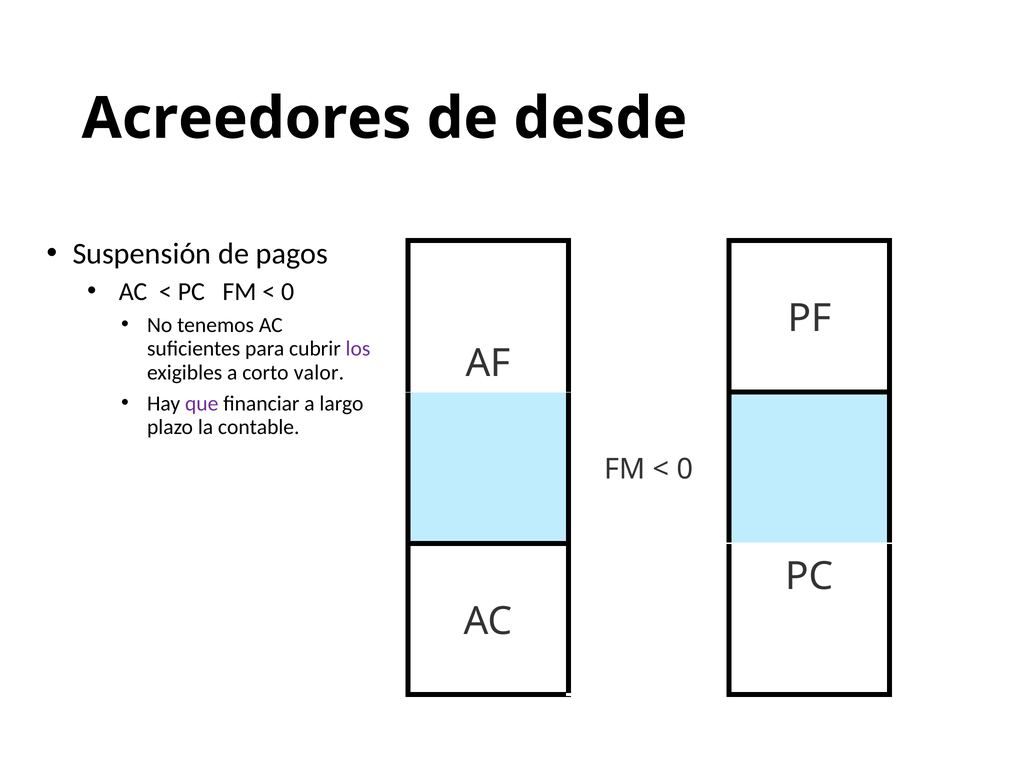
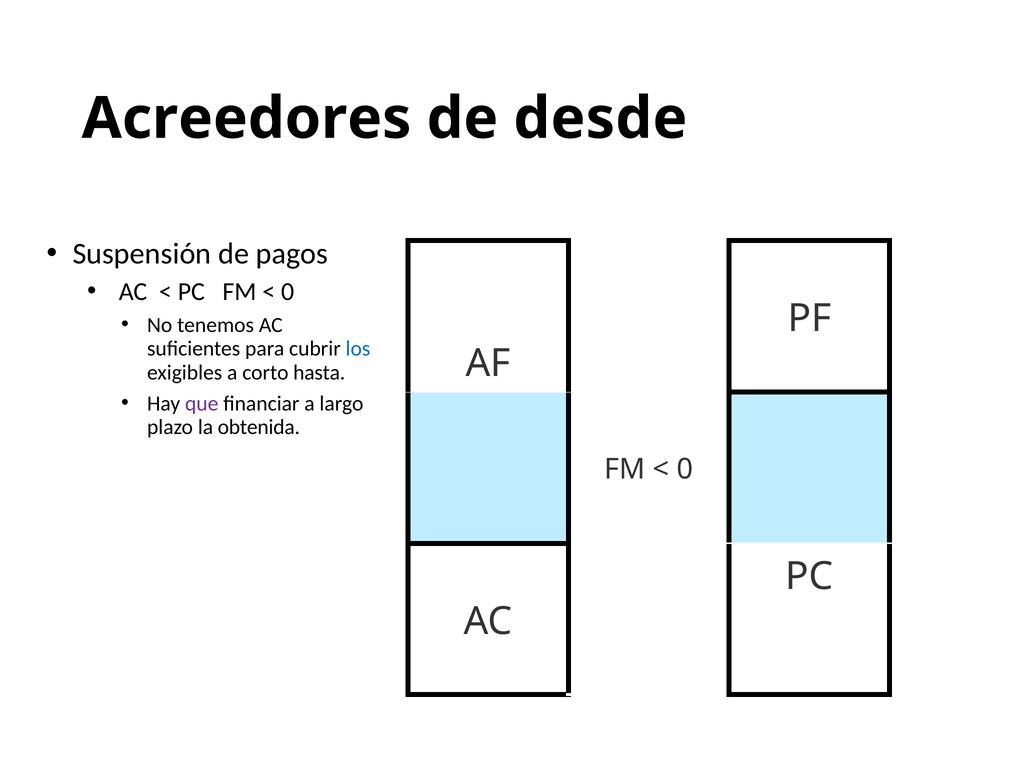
los colour: purple -> blue
valor: valor -> hasta
contable: contable -> obtenida
